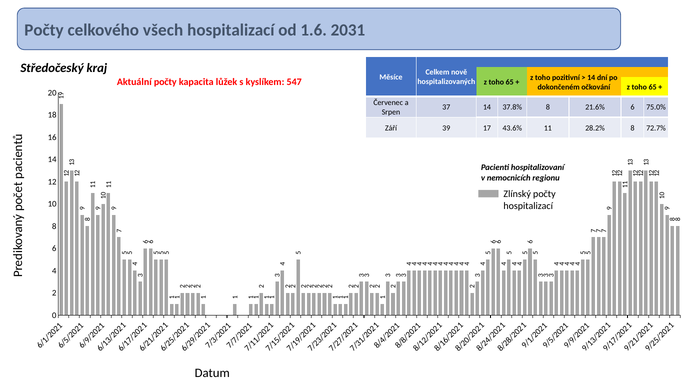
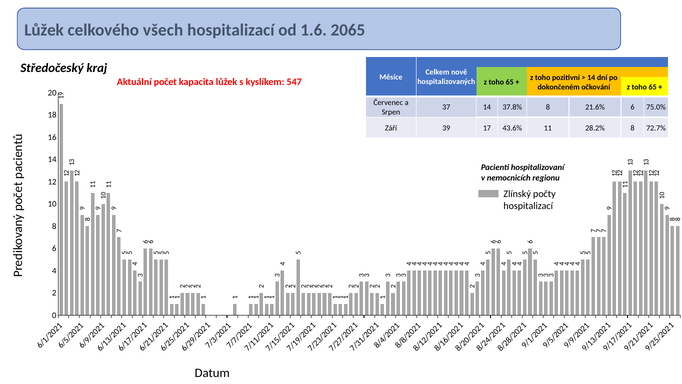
Počty at (44, 30): Počty -> Lůžek
2031: 2031 -> 2065
Aktuální počty: počty -> počet
